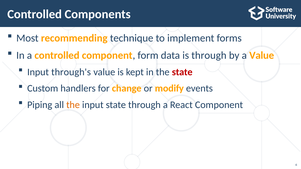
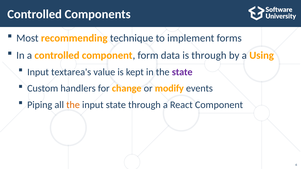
a Value: Value -> Using
through's: through's -> textarea's
state at (182, 72) colour: red -> purple
